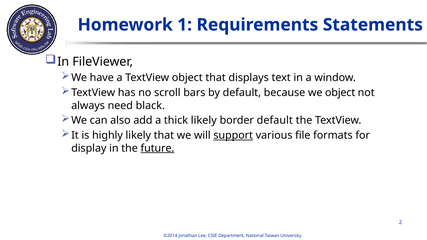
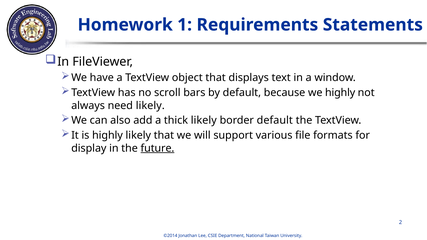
we object: object -> highly
need black: black -> likely
support underline: present -> none
